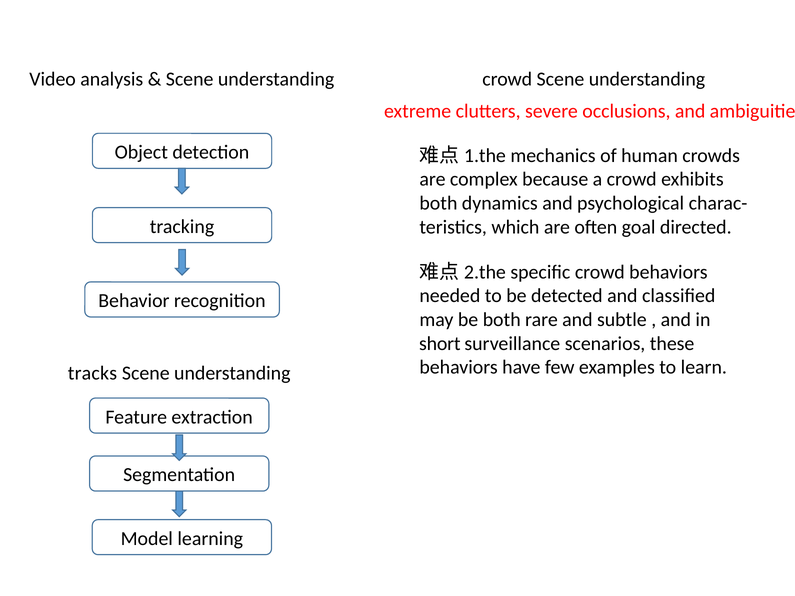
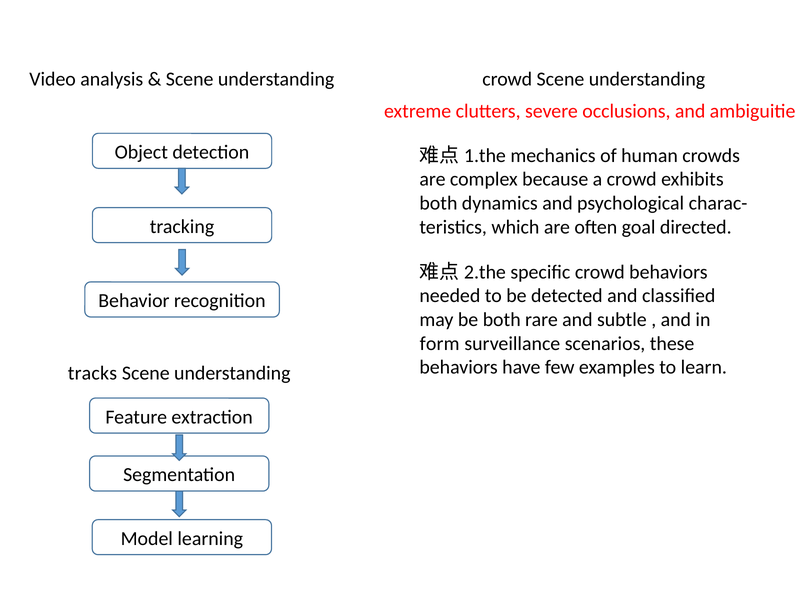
short: short -> form
